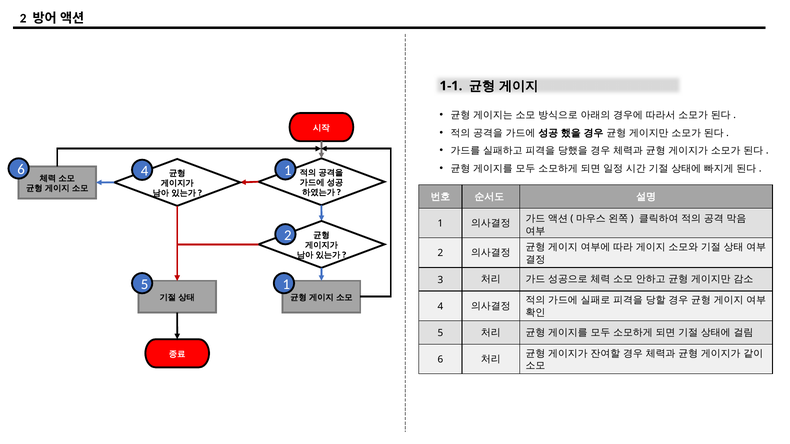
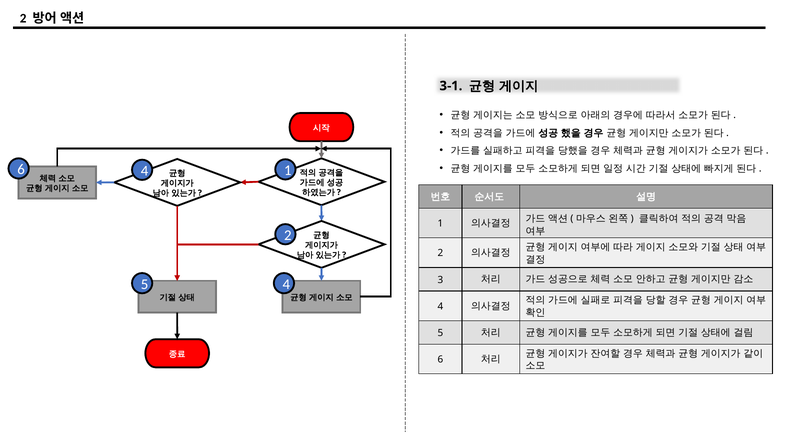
1-1: 1-1 -> 3-1
5 1: 1 -> 4
